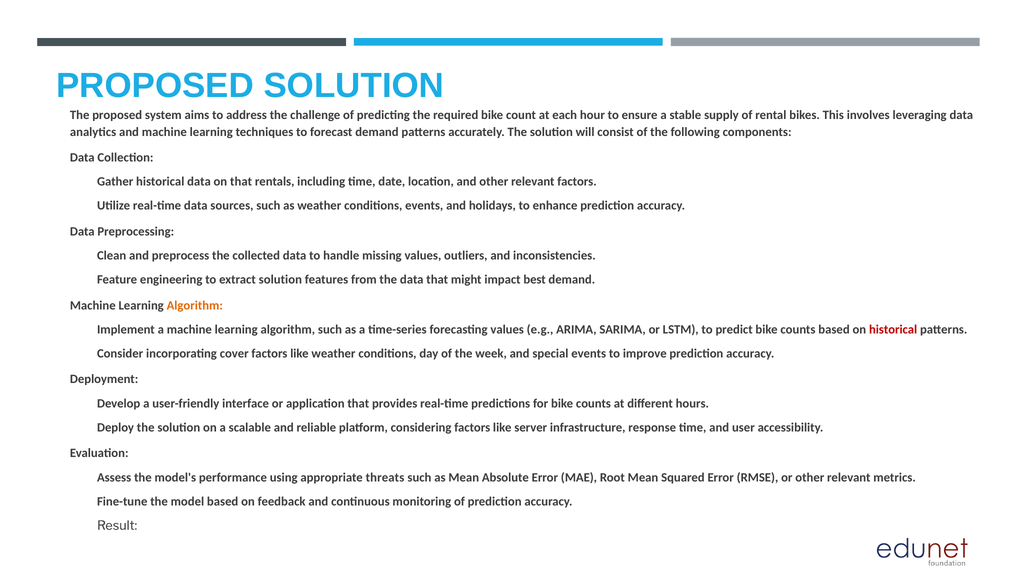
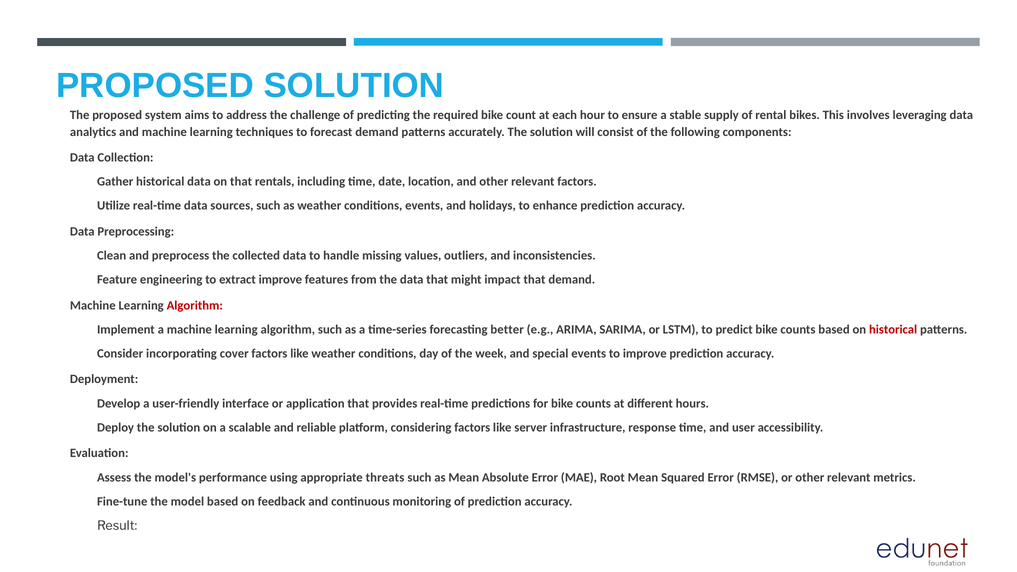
extract solution: solution -> improve
impact best: best -> that
Algorithm at (195, 305) colour: orange -> red
forecasting values: values -> better
